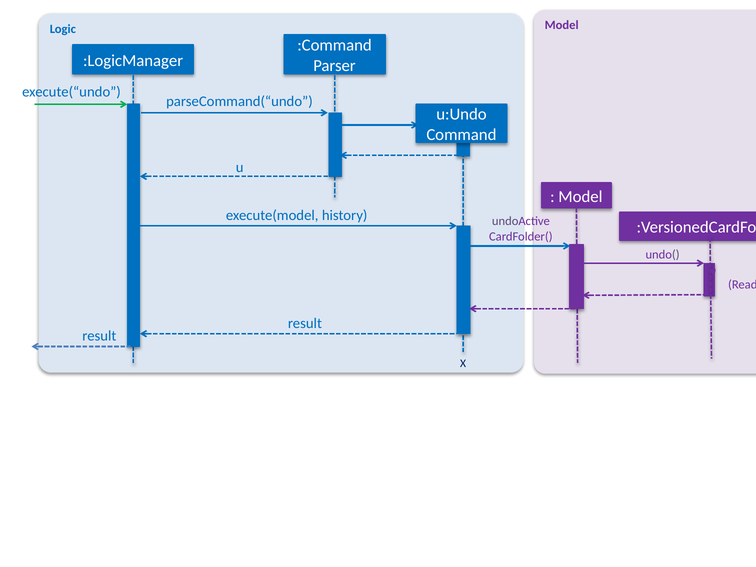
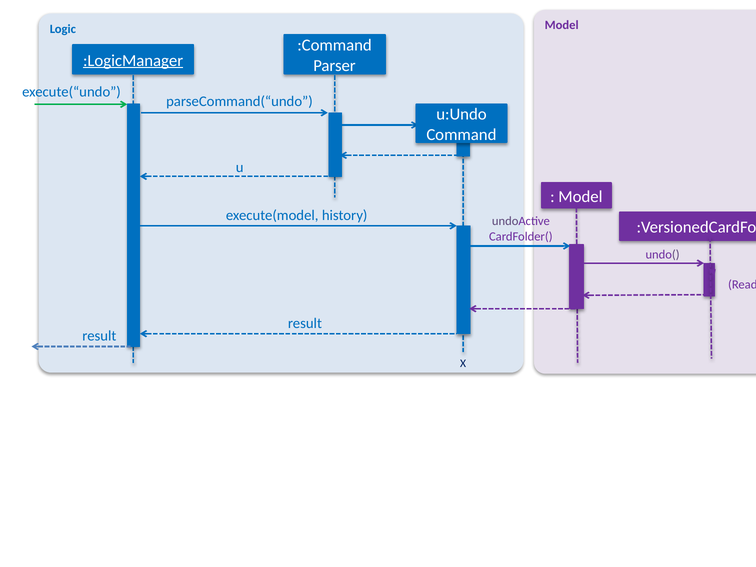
:LogicManager underline: none -> present
